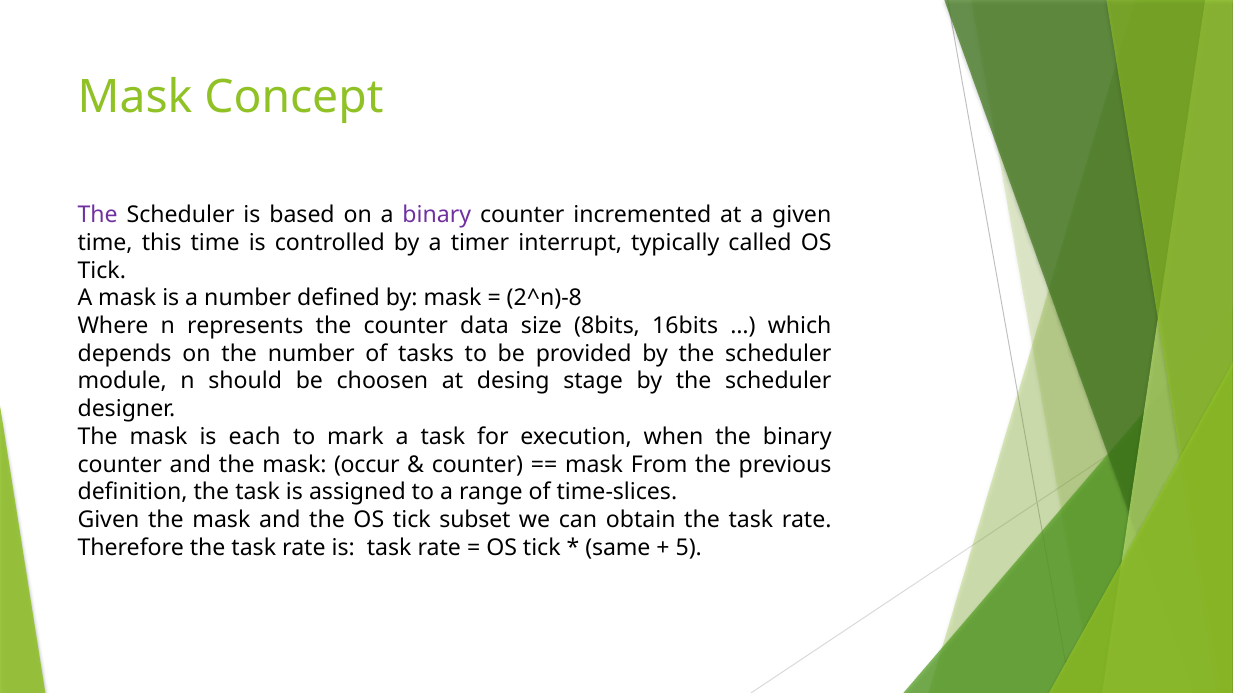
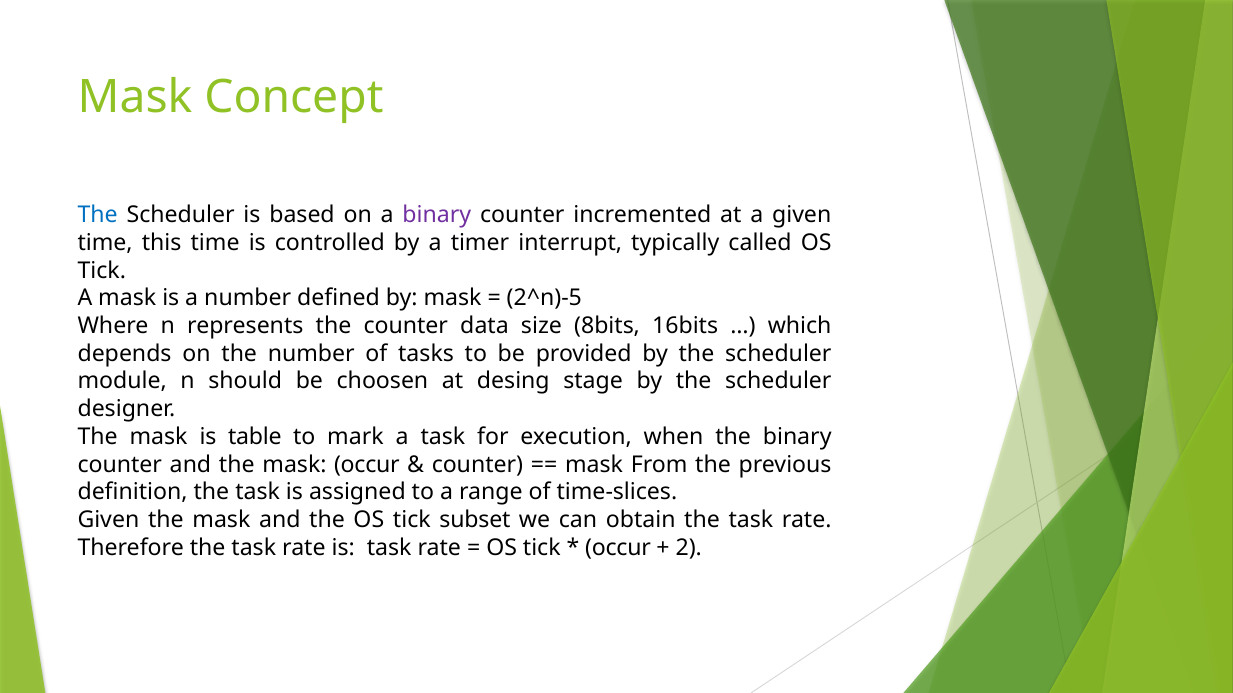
The at (98, 215) colour: purple -> blue
2^n)-8: 2^n)-8 -> 2^n)-5
each: each -> table
same at (618, 548): same -> occur
5: 5 -> 2
